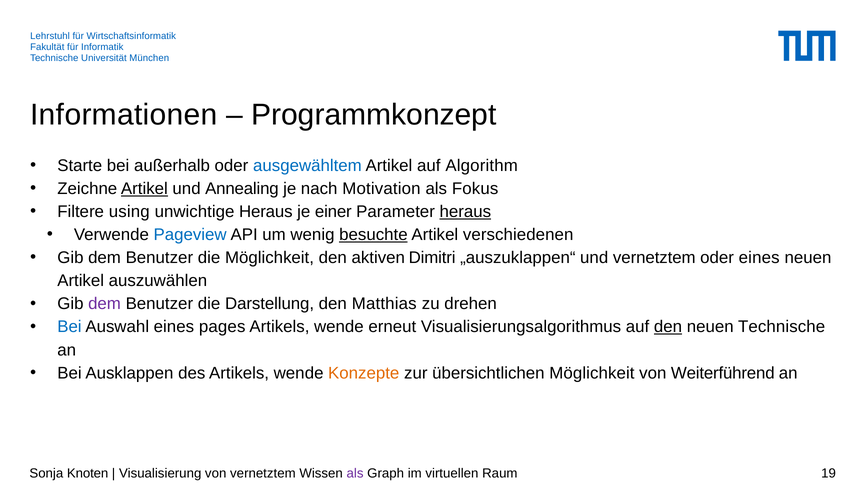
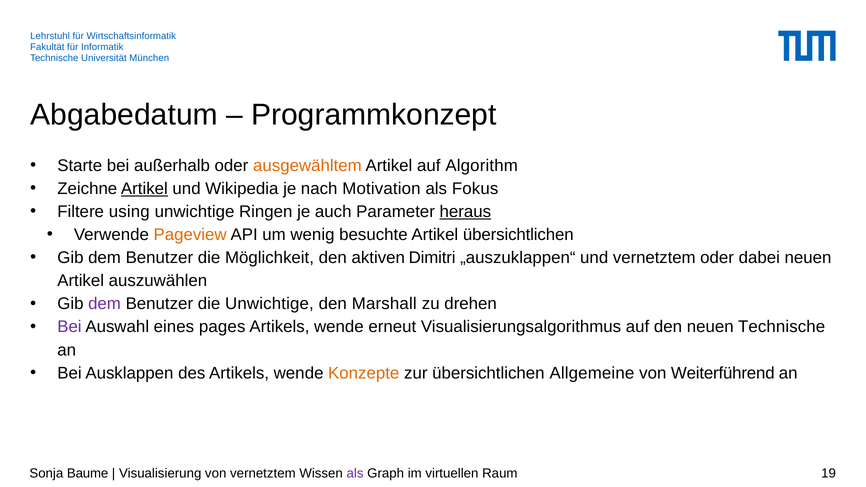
Informationen: Informationen -> Abgabedatum
ausgewähltem colour: blue -> orange
Annealing: Annealing -> Wikipedia
unwichtige Heraus: Heraus -> Ringen
einer: einer -> auch
Pageview colour: blue -> orange
besuchte underline: present -> none
Artikel verschiedenen: verschiedenen -> übersichtlichen
oder eines: eines -> dabei
die Darstellung: Darstellung -> Unwichtige
Matthias: Matthias -> Marshall
Bei at (69, 327) colour: blue -> purple
den at (668, 327) underline: present -> none
übersichtlichen Möglichkeit: Möglichkeit -> Allgemeine
Knoten: Knoten -> Baume
